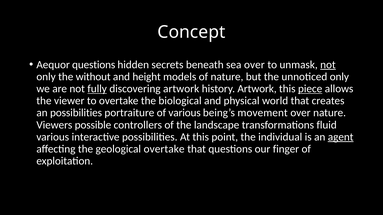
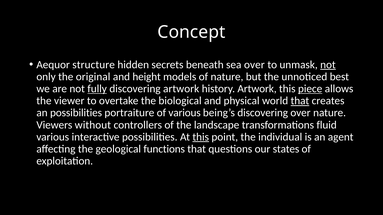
Aequor questions: questions -> structure
without: without -> original
unnoticed only: only -> best
that at (300, 101) underline: none -> present
being’s movement: movement -> discovering
possible: possible -> without
this at (201, 137) underline: none -> present
agent underline: present -> none
geological overtake: overtake -> functions
finger: finger -> states
